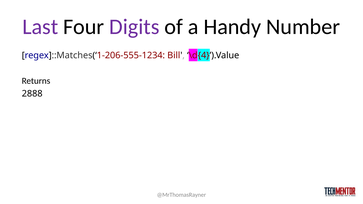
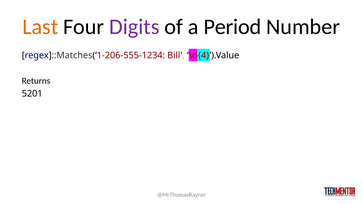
Last colour: purple -> orange
Handy: Handy -> Period
2888: 2888 -> 5201
